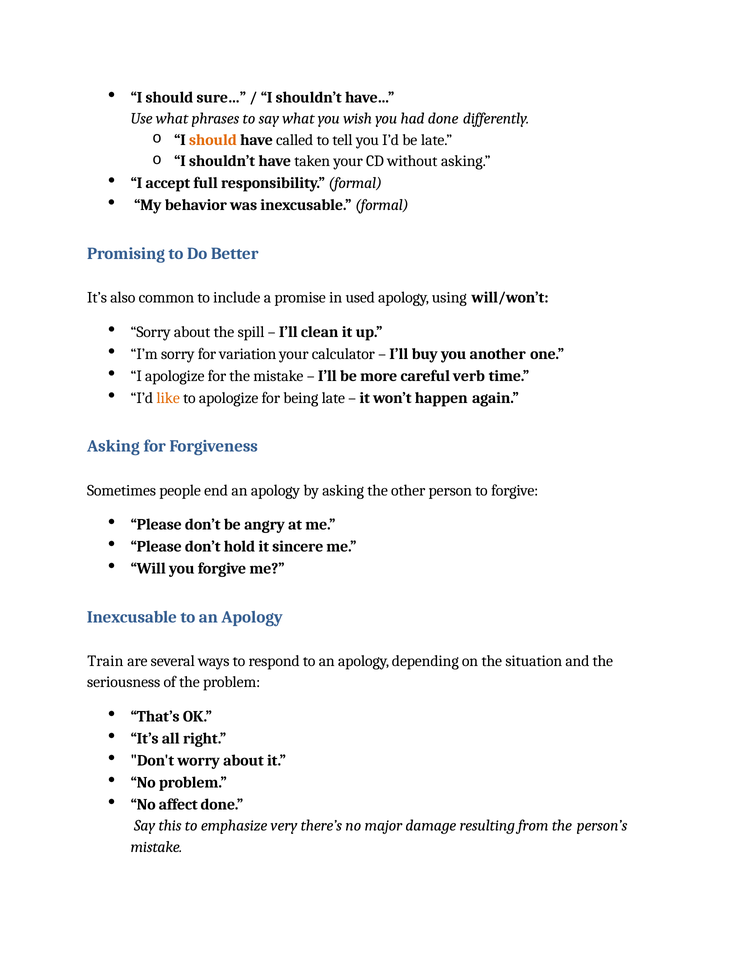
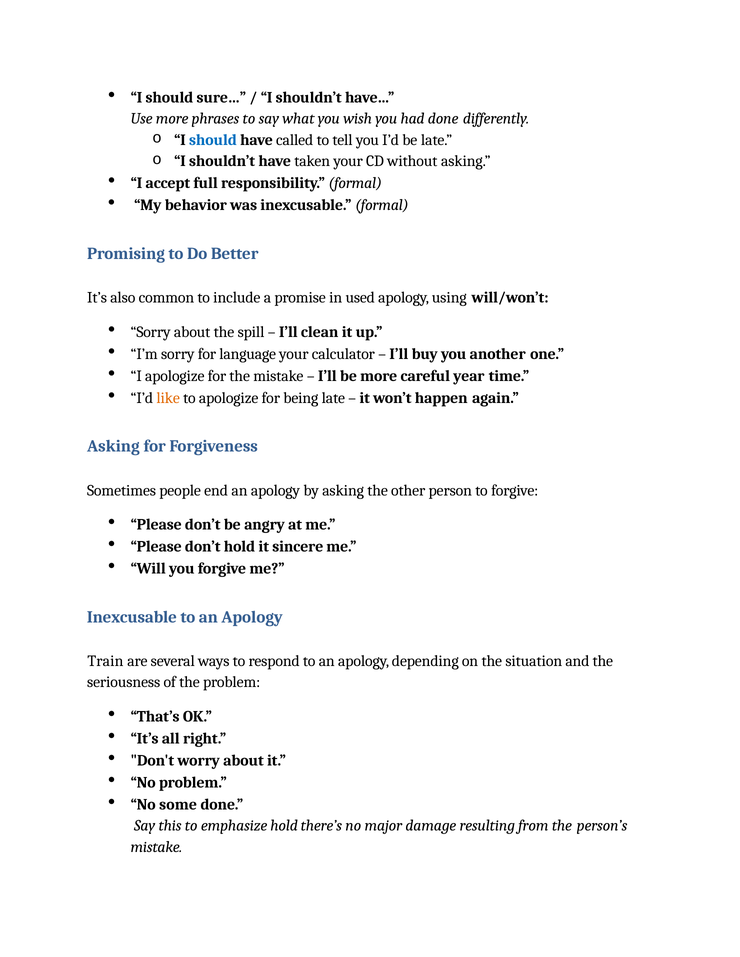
Use what: what -> more
should at (213, 140) colour: orange -> blue
variation: variation -> language
verb: verb -> year
affect: affect -> some
emphasize very: very -> hold
